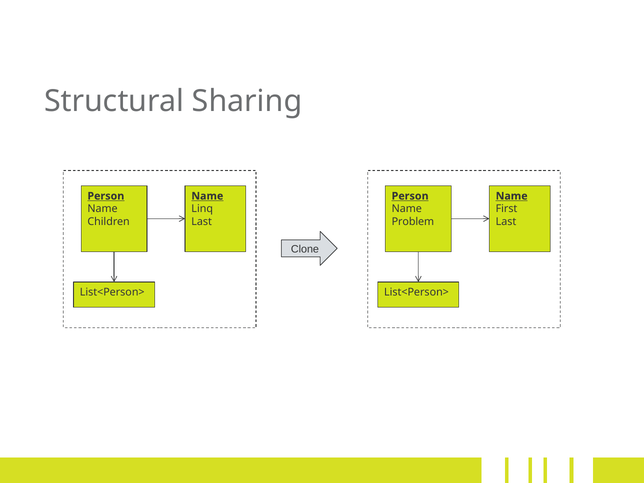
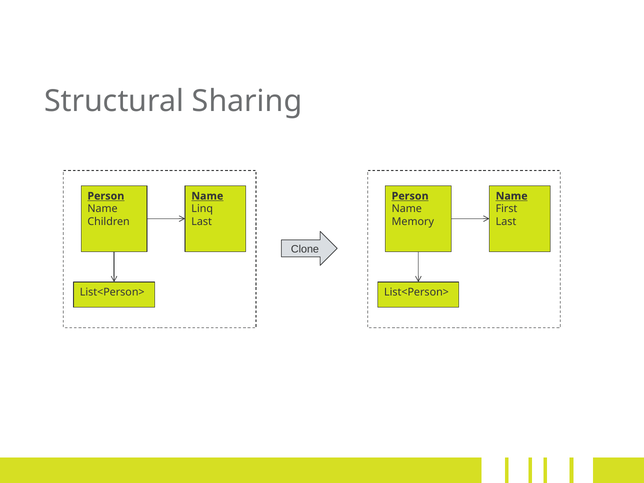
Problem: Problem -> Memory
